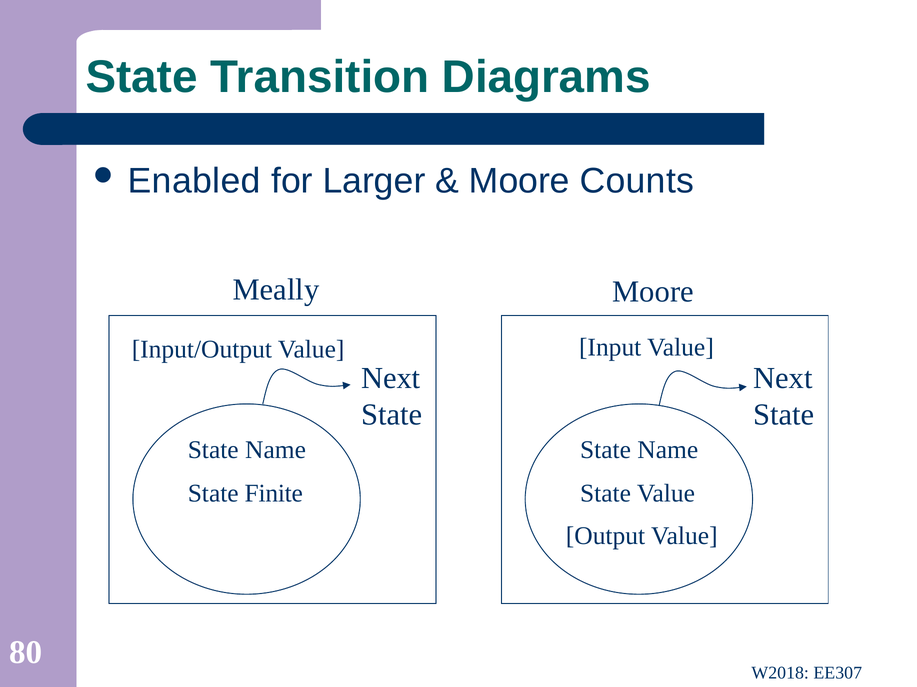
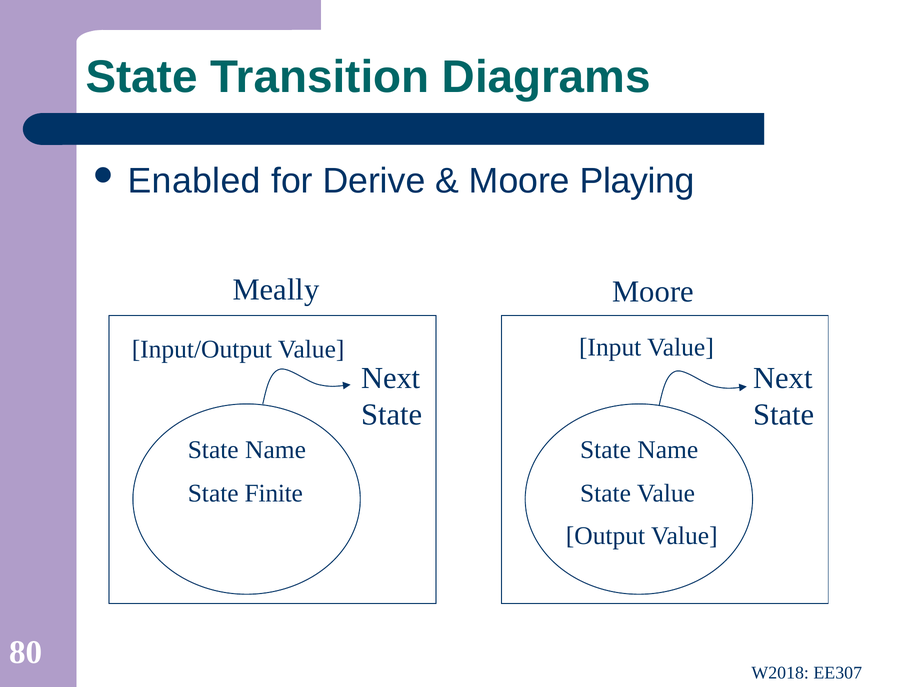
Larger: Larger -> Derive
Counts: Counts -> Playing
